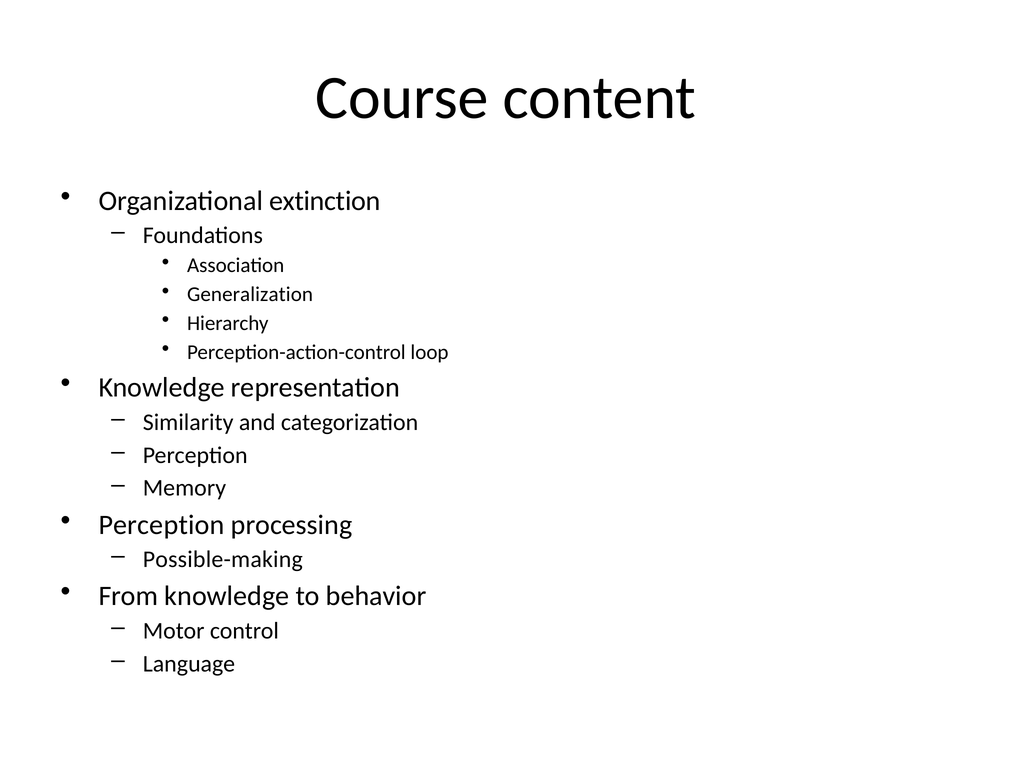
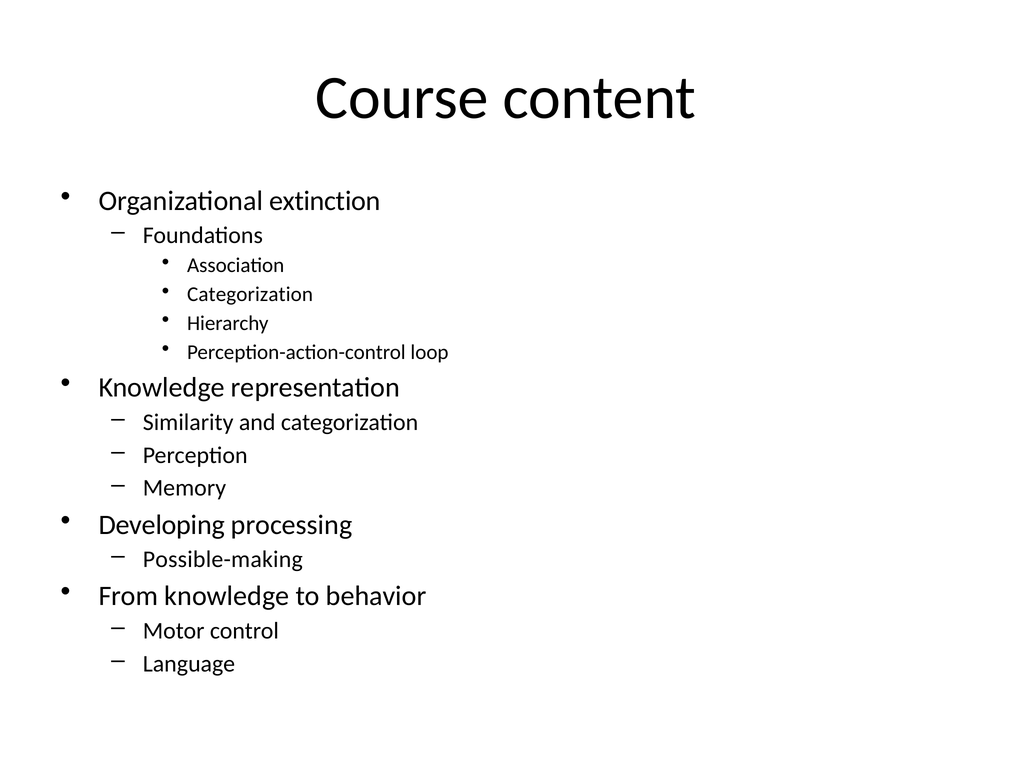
Generalization at (250, 294): Generalization -> Categorization
Perception at (162, 525): Perception -> Developing
